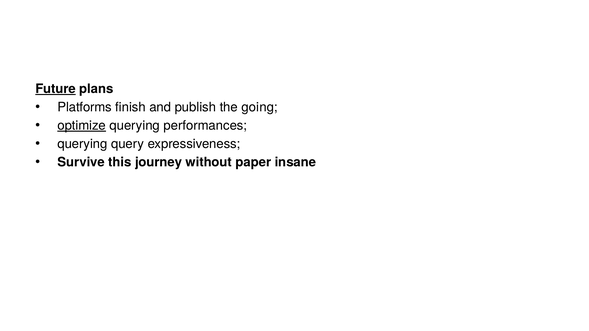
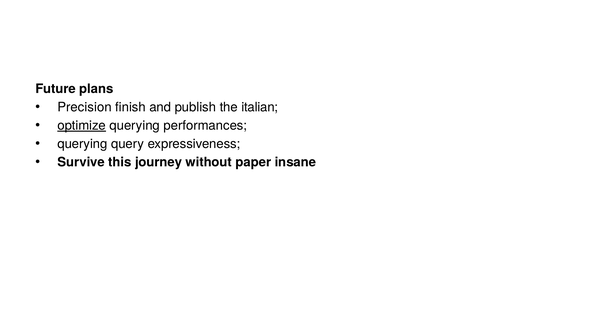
Future underline: present -> none
Platforms: Platforms -> Precision
going: going -> italian
